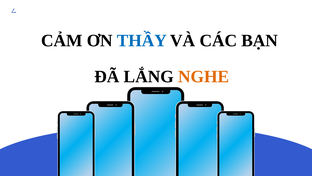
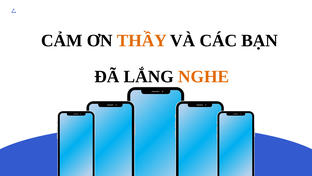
THẦY colour: blue -> orange
